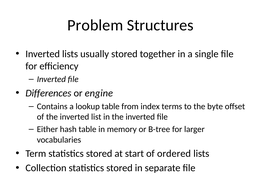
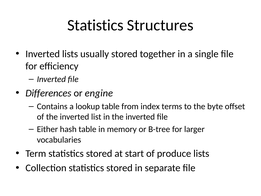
Problem at (95, 25): Problem -> Statistics
ordered: ordered -> produce
